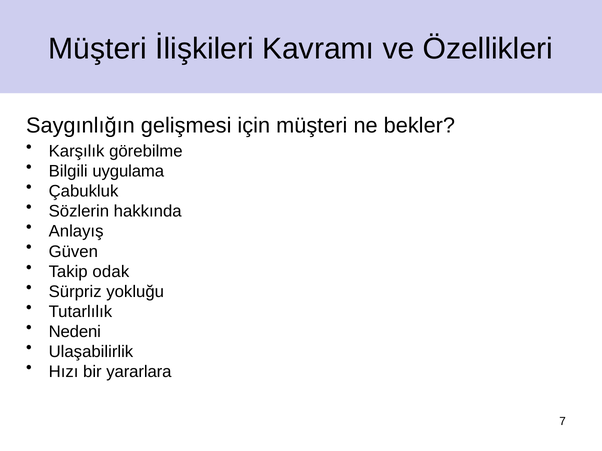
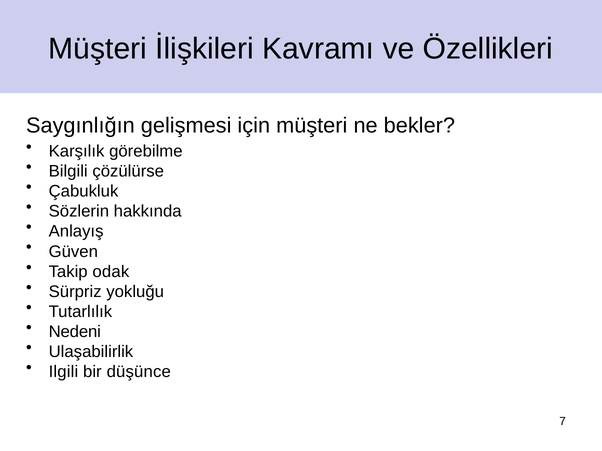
uygulama: uygulama -> çözülürse
Hızı: Hızı -> Ilgili
yararlara: yararlara -> düşünce
